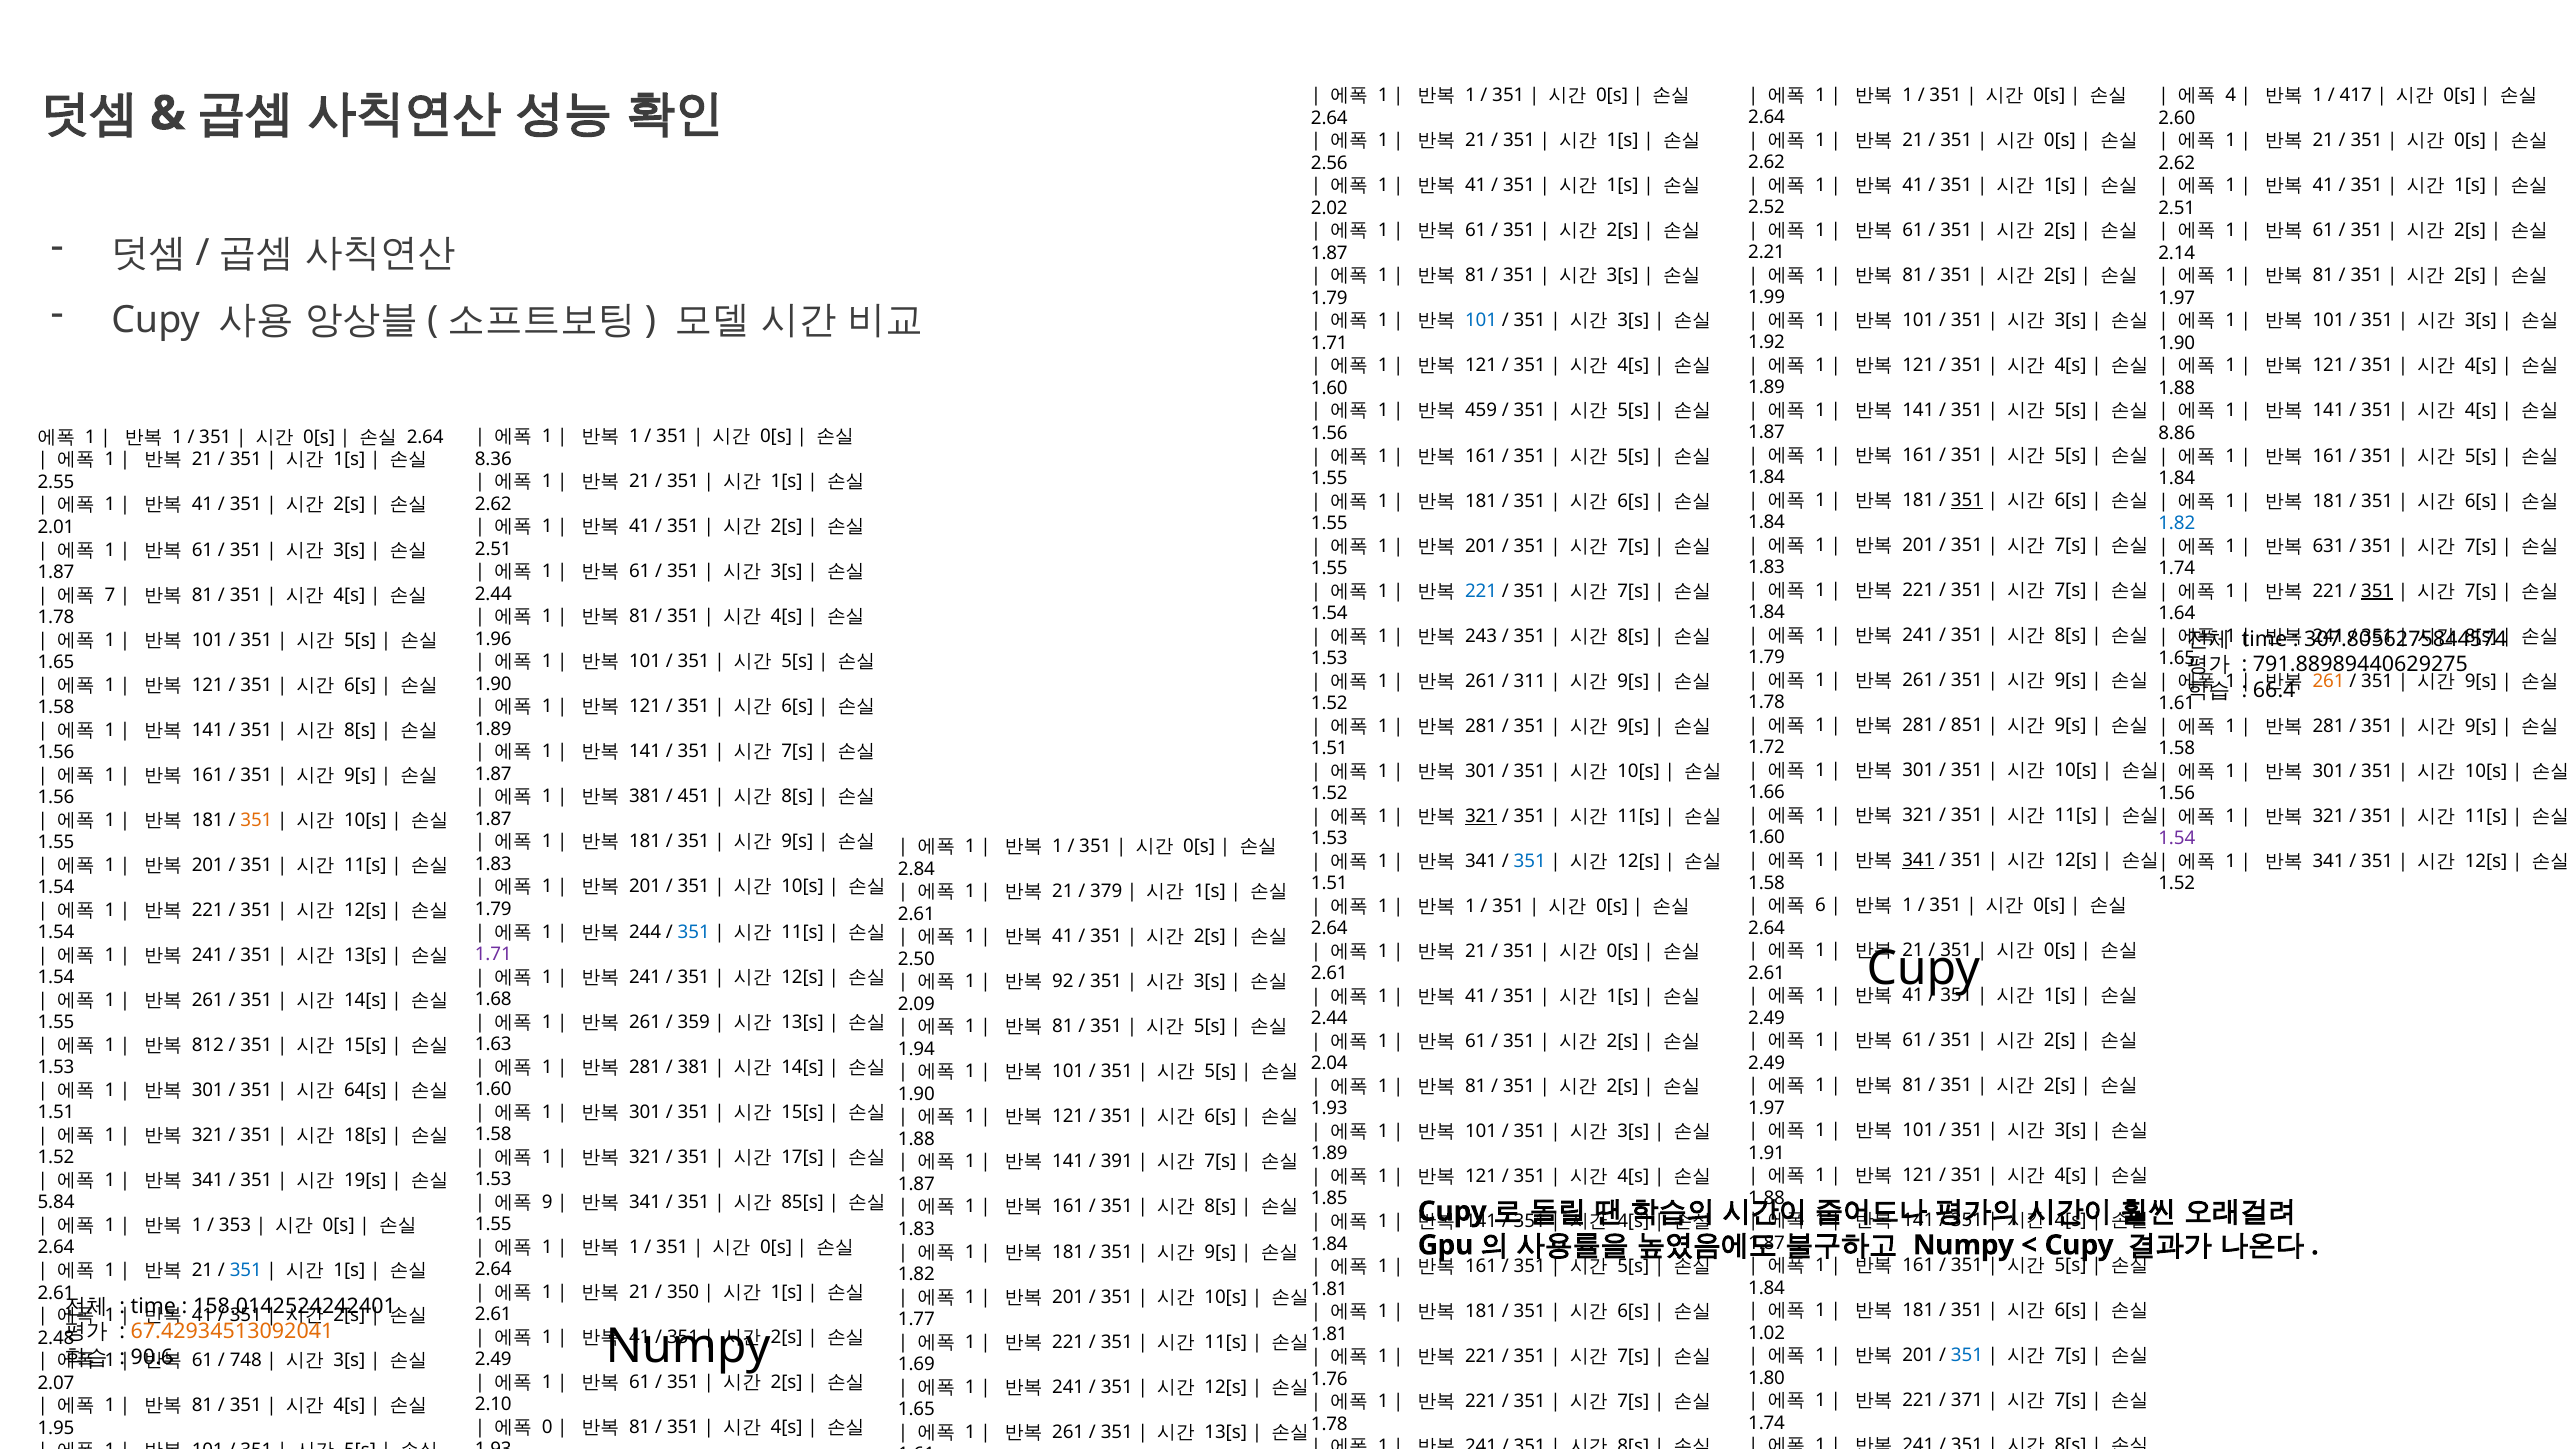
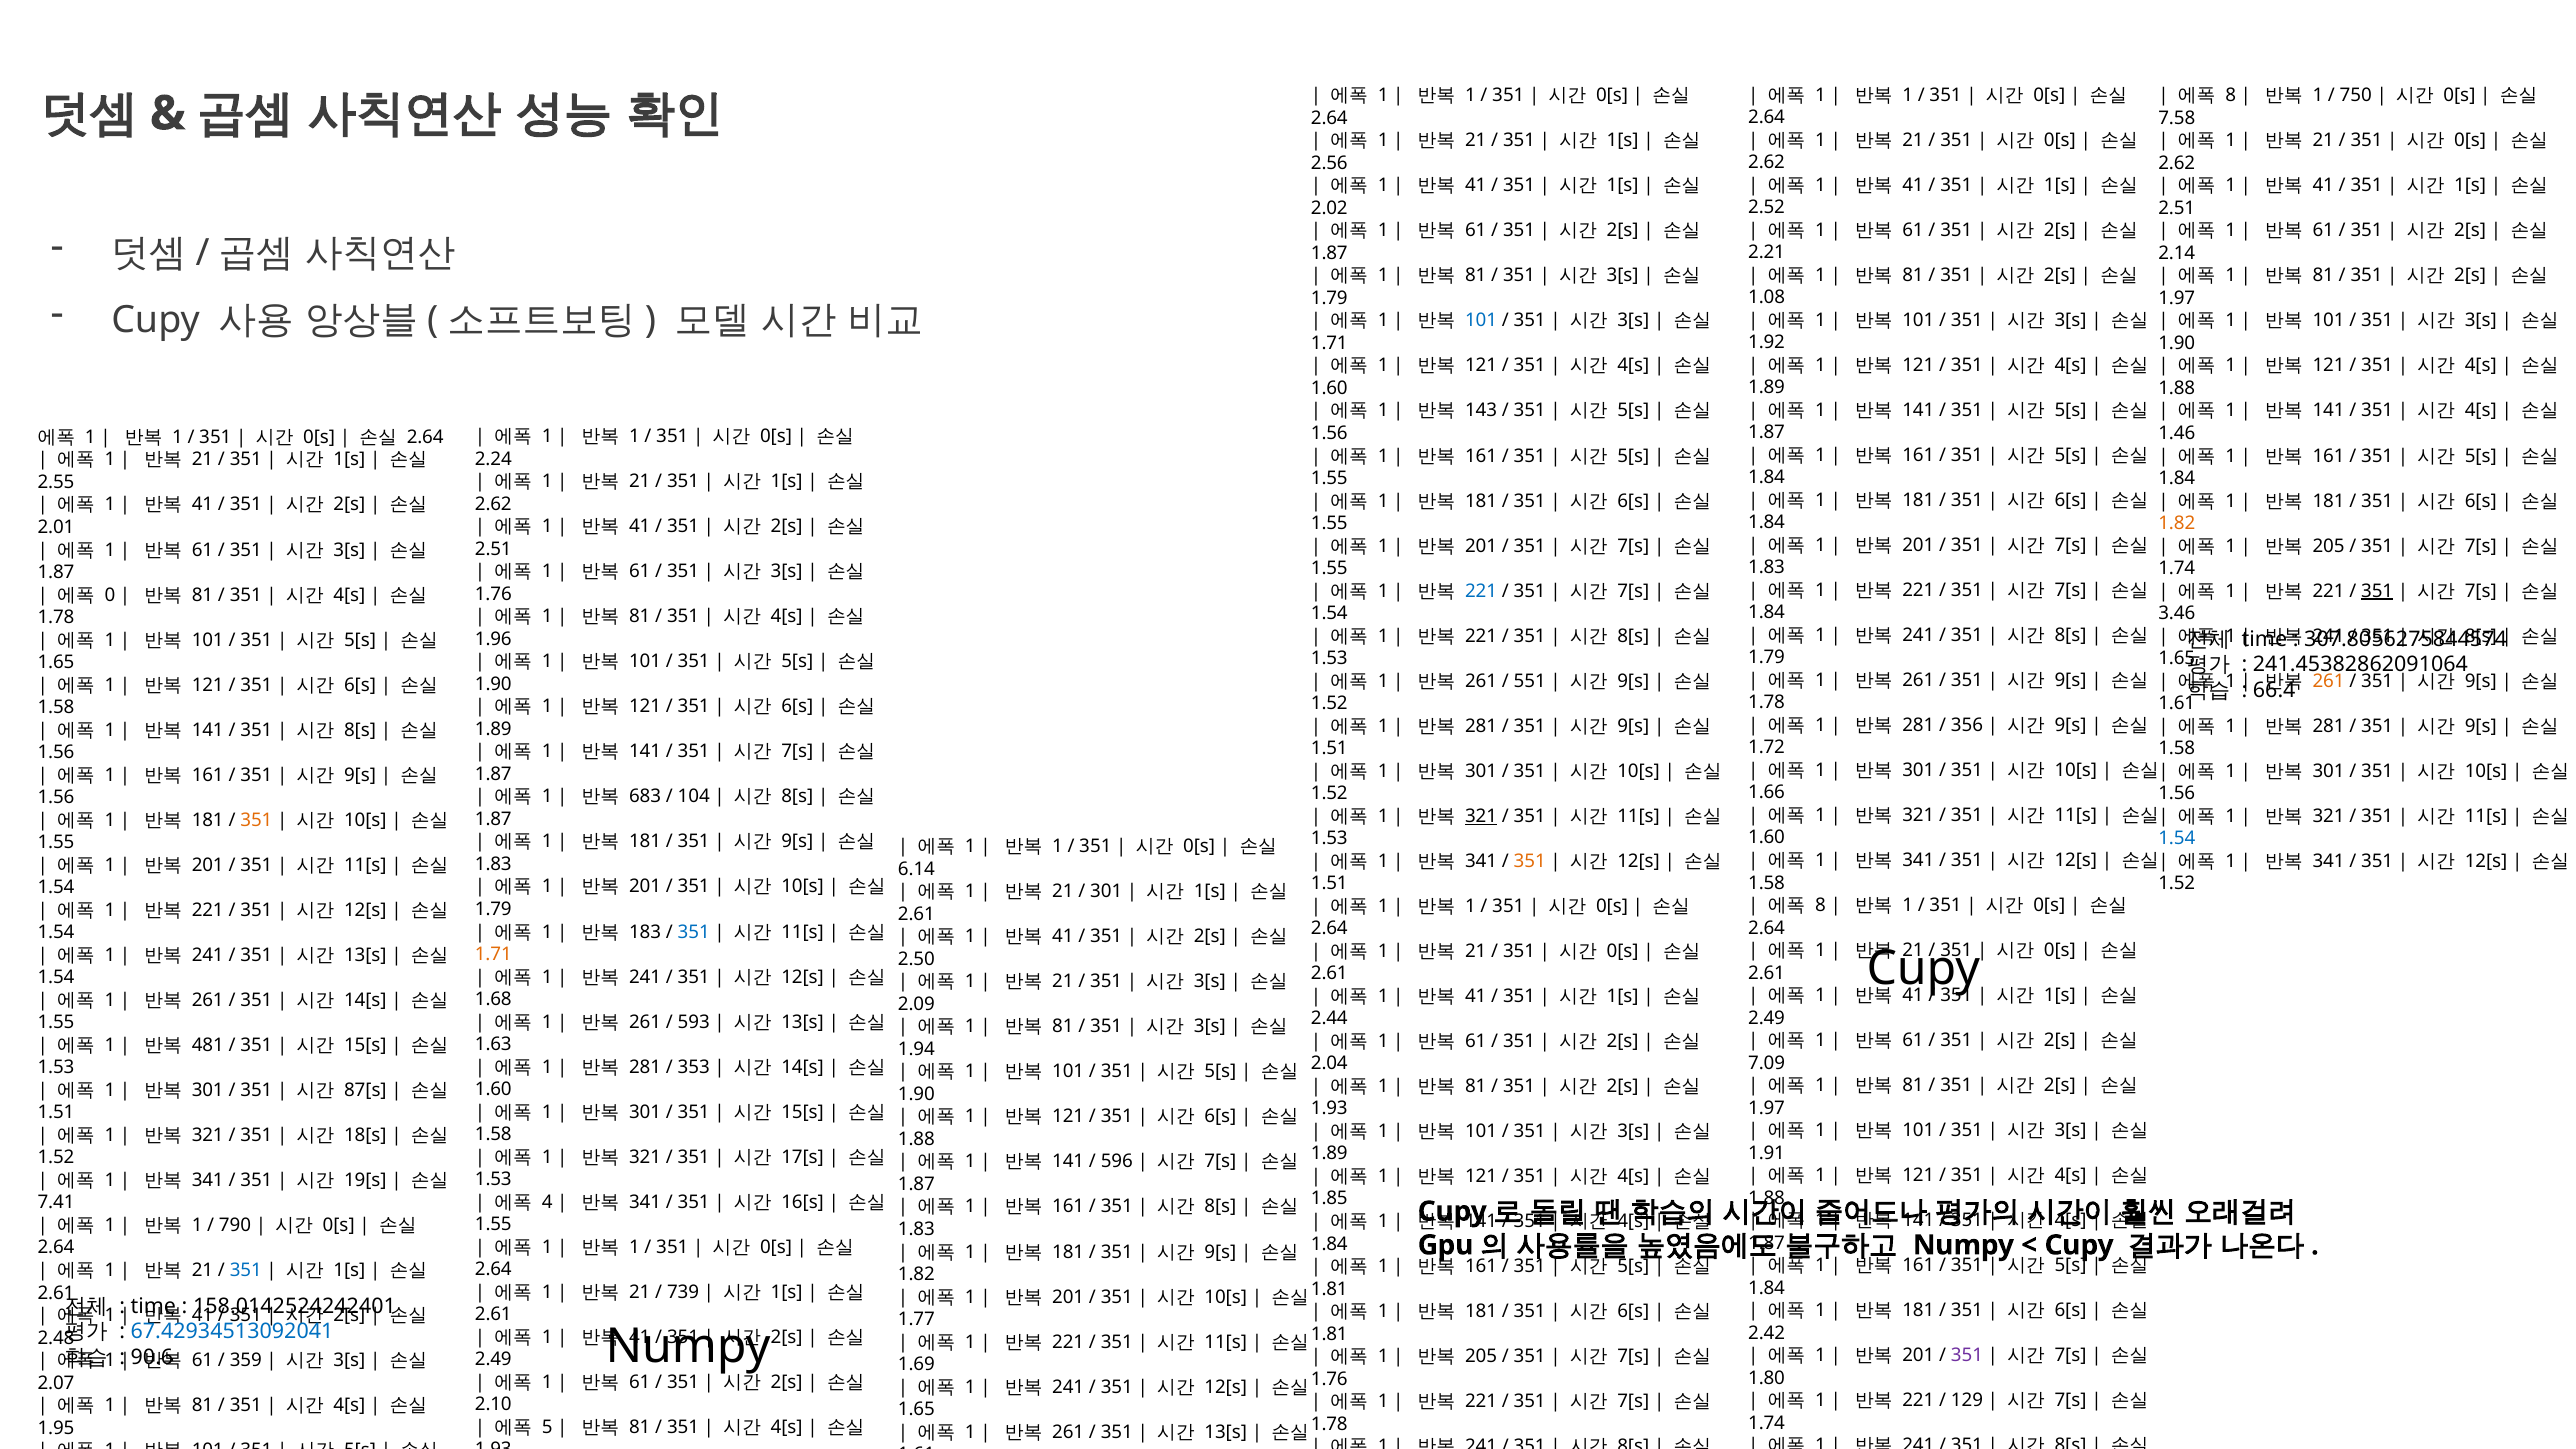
4 at (2231, 96): 4 -> 8
417: 417 -> 750
2.60: 2.60 -> 7.58
1.99: 1.99 -> 1.08
459: 459 -> 143
8.86: 8.86 -> 1.46
8.36: 8.36 -> 2.24
351 at (1967, 500) underline: present -> none
1.82 at (2177, 523) colour: blue -> orange
631 at (2329, 546): 631 -> 205
2.44 at (493, 594): 2.44 -> 1.76
7: 7 -> 0
1.64 at (2177, 613): 1.64 -> 3.46
243 at (1481, 636): 243 -> 221
791.88989440629275: 791.88989440629275 -> 241.45382862091064
311: 311 -> 551
851: 851 -> 356
381 at (645, 797): 381 -> 683
451: 451 -> 104
1.54 at (2177, 839) colour: purple -> blue
341 at (1918, 860) underline: present -> none
351 at (1530, 861) colour: blue -> orange
2.84: 2.84 -> 6.14
379 at (1106, 892): 379 -> 301
6 at (1820, 905): 6 -> 8
244: 244 -> 183
1.71 at (493, 954) colour: purple -> orange
92 at (1063, 982): 92 -> 21
359: 359 -> 593
5[s at (1210, 1027): 5[s -> 3[s
812: 812 -> 481
2.49 at (1767, 1063): 2.49 -> 7.09
381 at (694, 1067): 381 -> 353
64[s: 64[s -> 87[s
391: 391 -> 596
9: 9 -> 4
85[s at (803, 1202): 85[s -> 16[s
5.84: 5.84 -> 7.41
353: 353 -> 790
350: 350 -> 739
67.42934513092041 colour: orange -> blue
1.02: 1.02 -> 2.42
351 at (1967, 1356) colour: blue -> purple
221 at (1481, 1356): 221 -> 205
748: 748 -> 359
371: 371 -> 129
0: 0 -> 5
